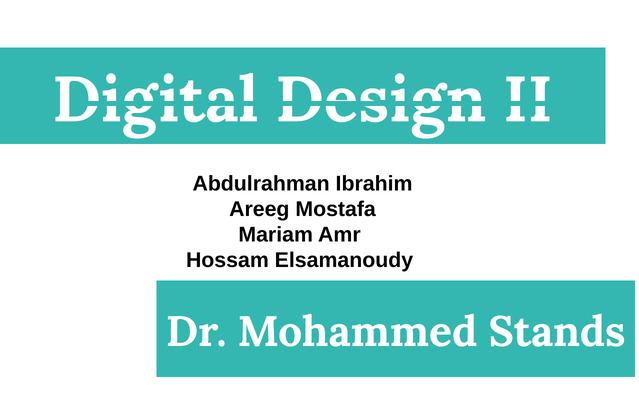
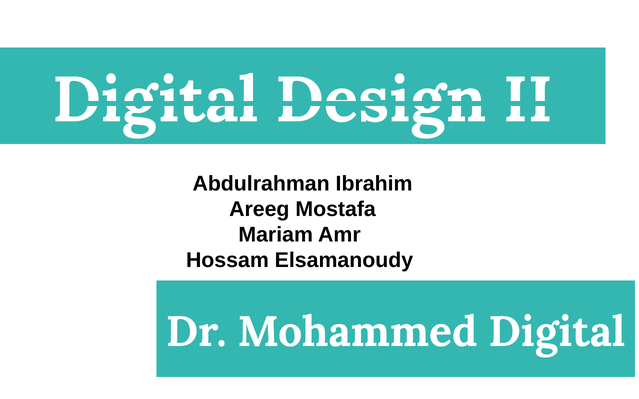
Mohammed Stands: Stands -> Digital
